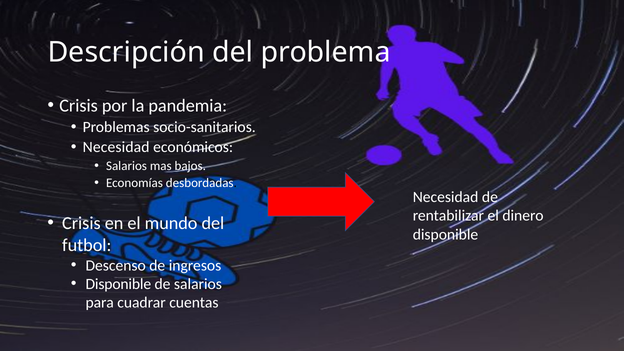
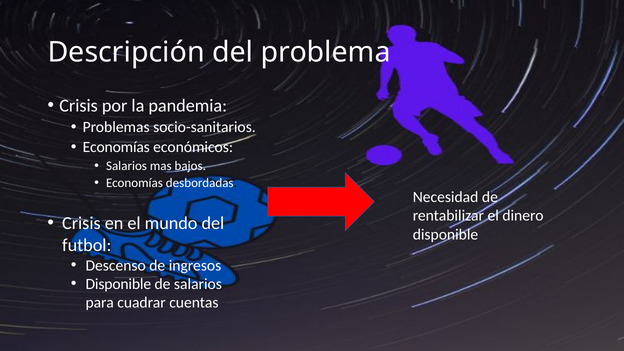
Necesidad at (116, 147): Necesidad -> Economías
